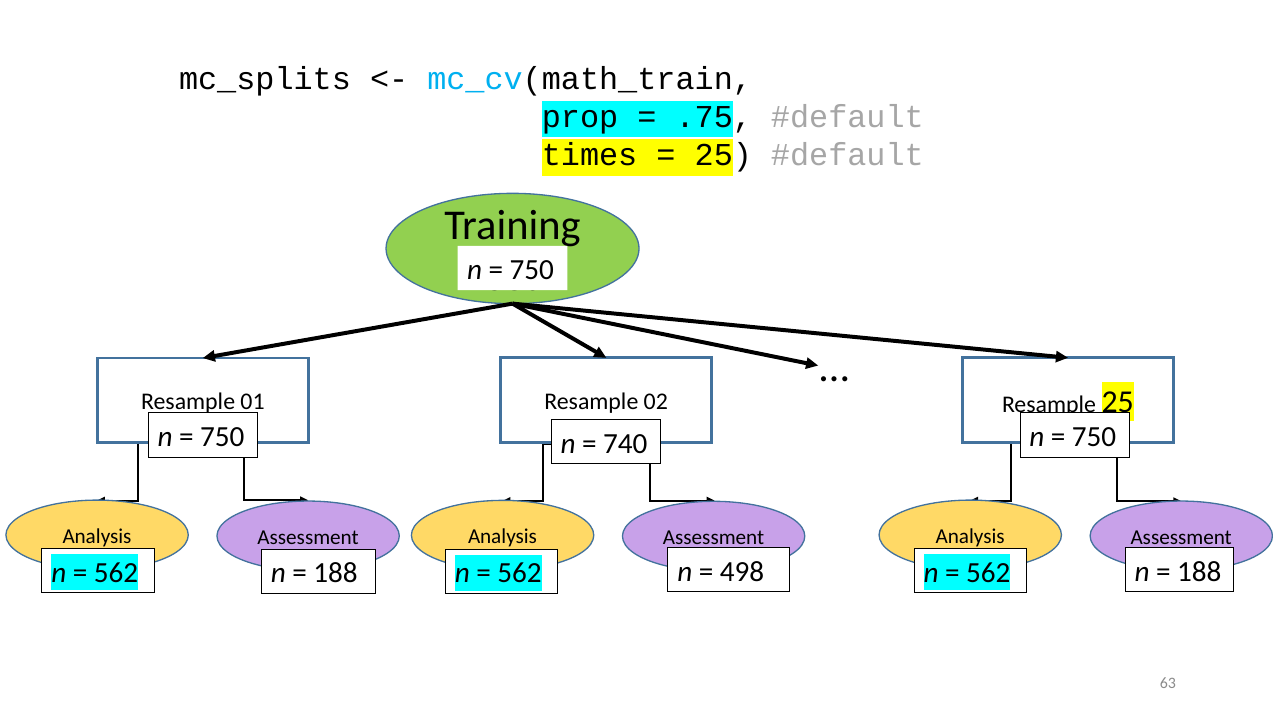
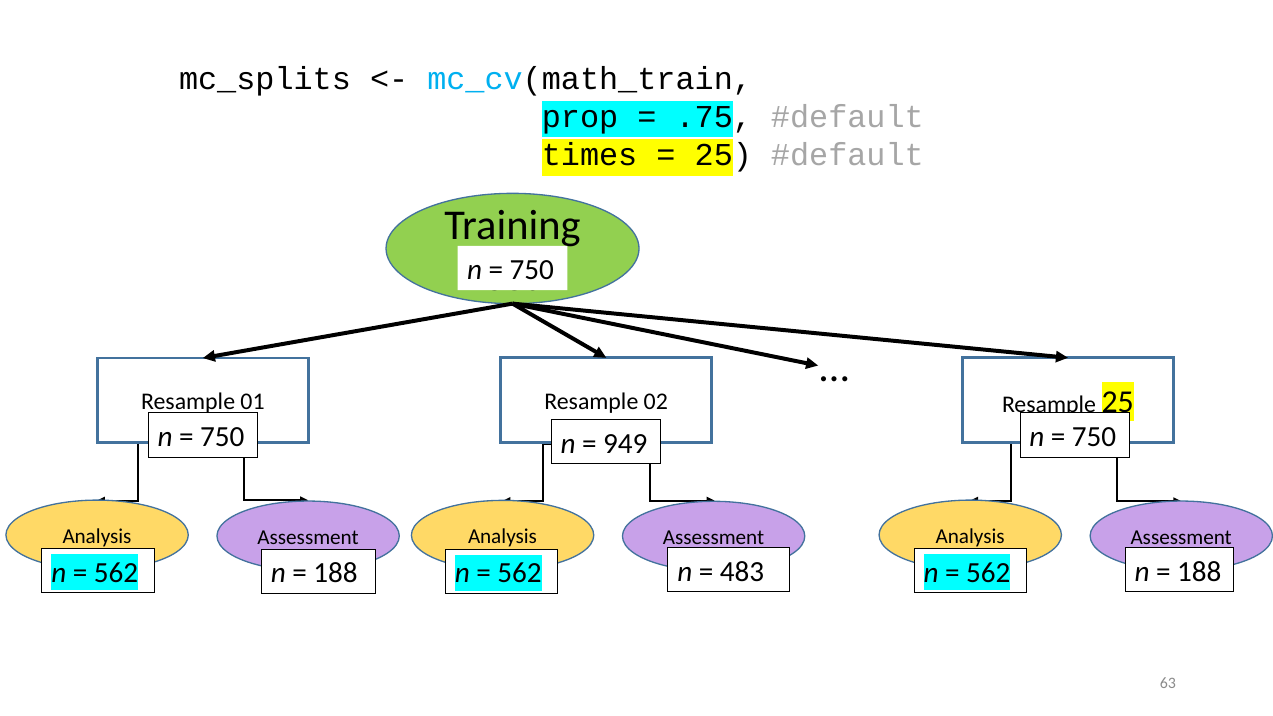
740: 740 -> 949
498: 498 -> 483
